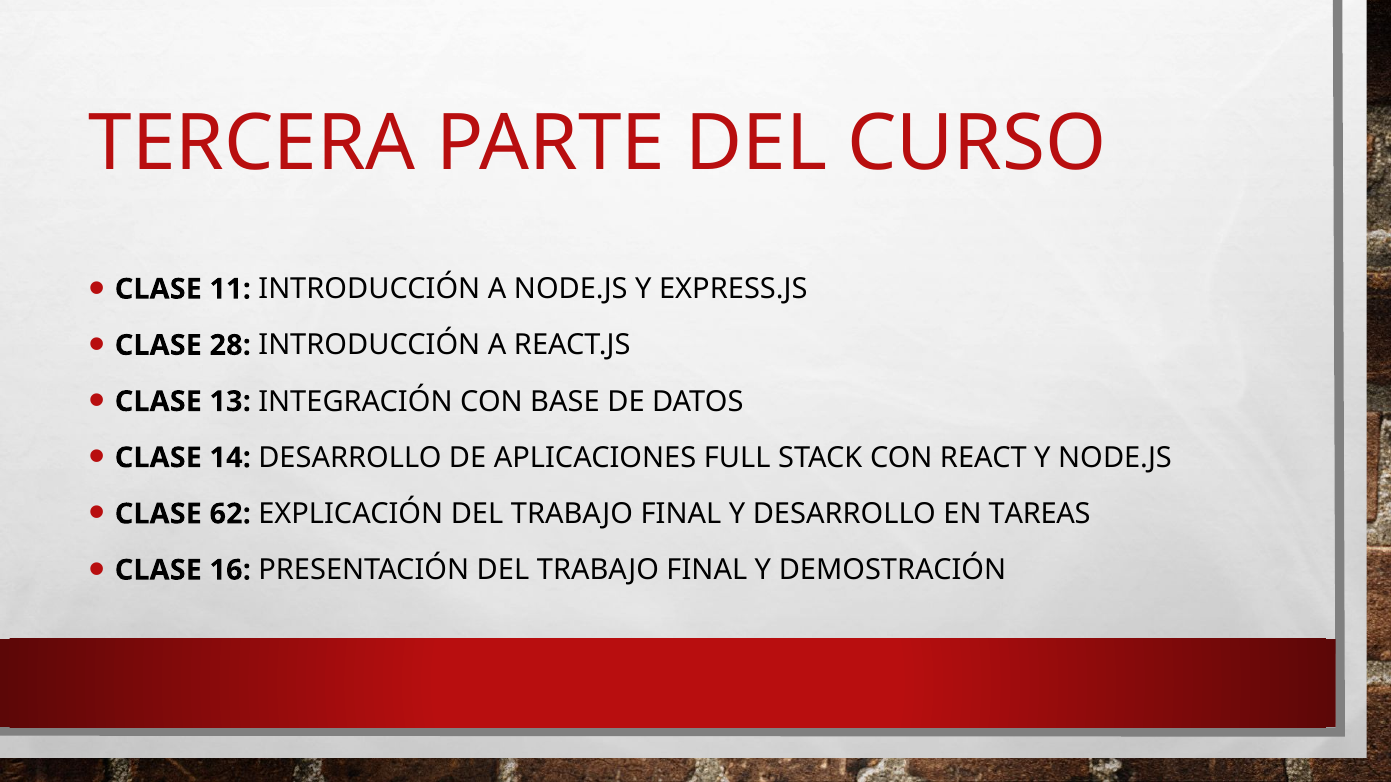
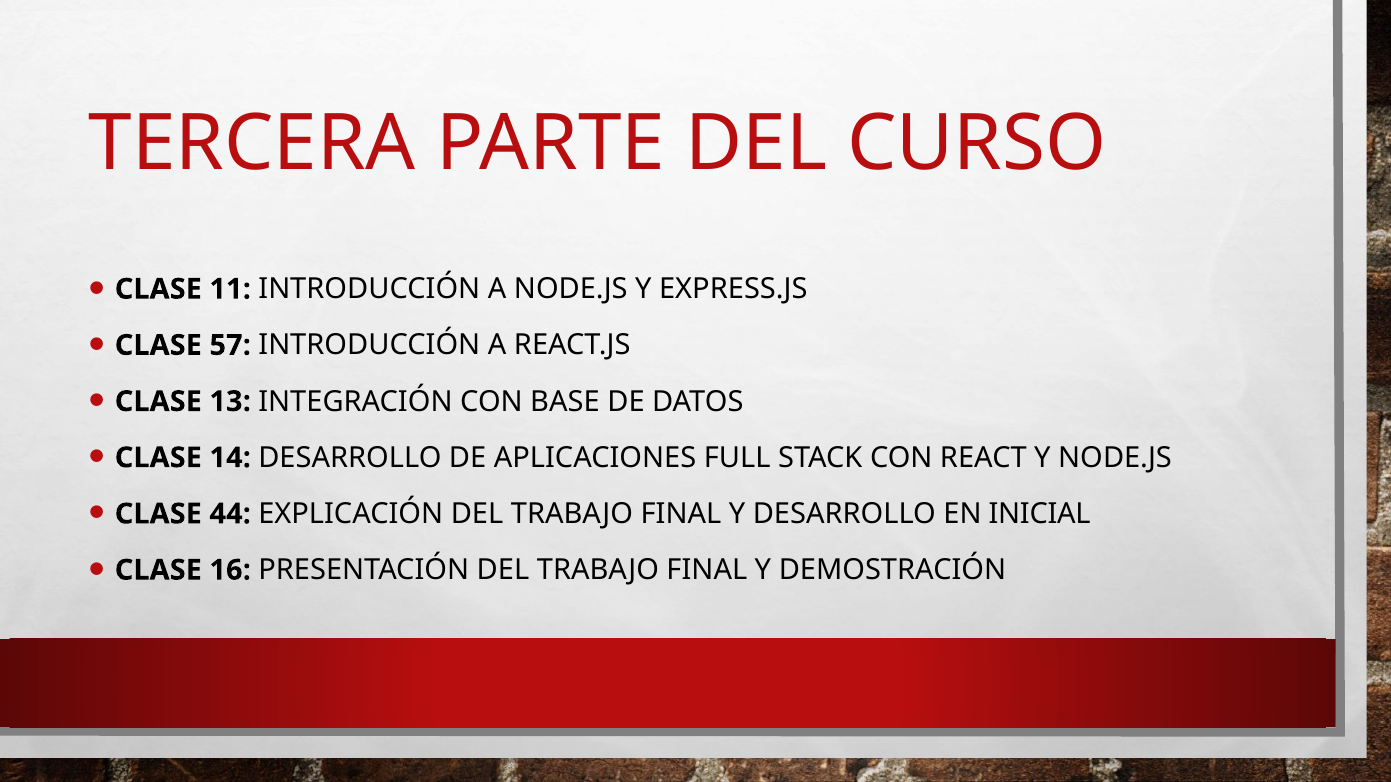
28: 28 -> 57
62: 62 -> 44
TAREAS: TAREAS -> INICIAL
